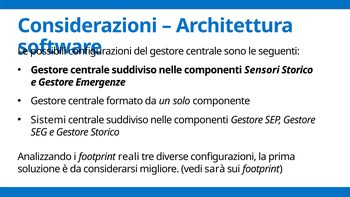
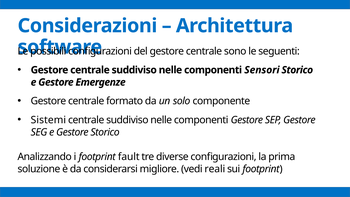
reali: reali -> fault
sarà: sarà -> reali
